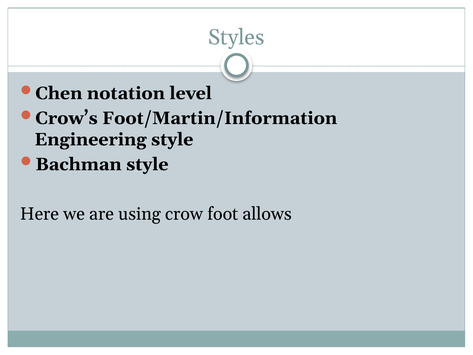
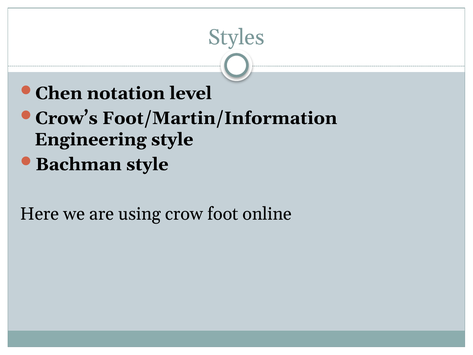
allows: allows -> online
